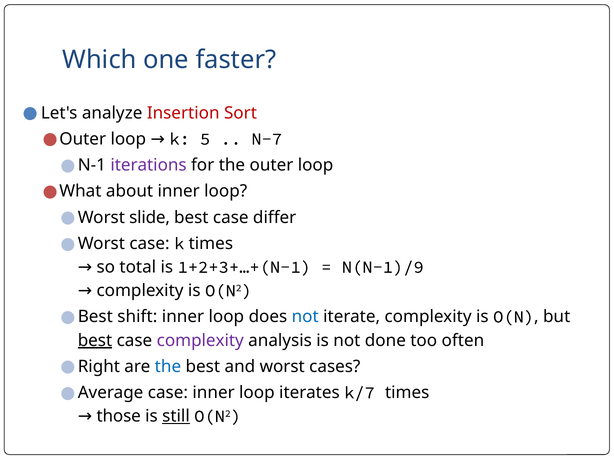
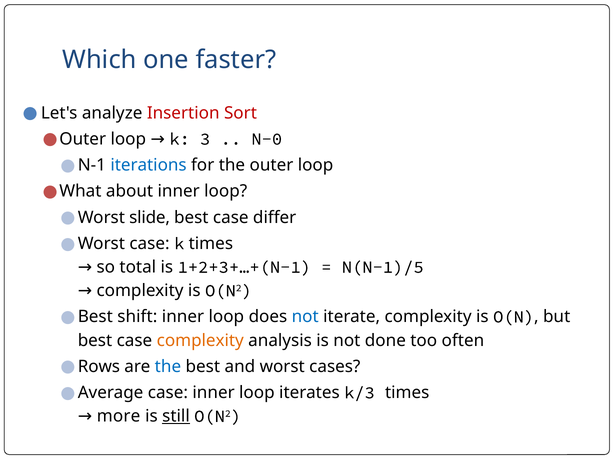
5: 5 -> 3
N-7: N-7 -> N-0
iterations colour: purple -> blue
N(N-1)/9: N(N-1)/9 -> N(N-1)/5
best at (95, 340) underline: present -> none
complexity at (200, 340) colour: purple -> orange
Right: Right -> Rows
k/7: k/7 -> k/3
those: those -> more
